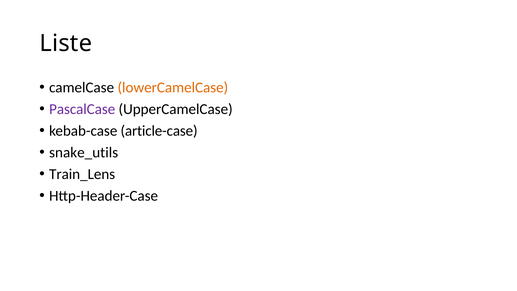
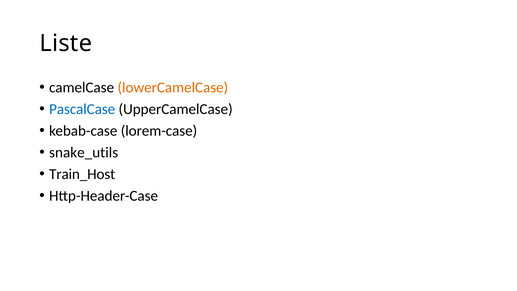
PascalCase colour: purple -> blue
article-case: article-case -> lorem-case
Train_Lens: Train_Lens -> Train_Host
